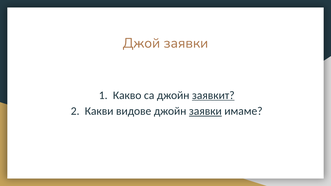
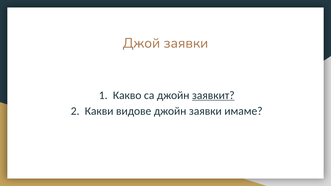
заявки at (205, 111) underline: present -> none
